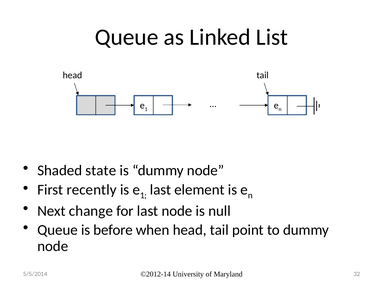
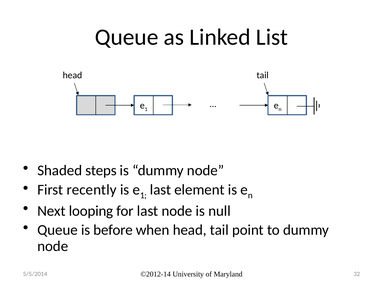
state: state -> steps
change: change -> looping
